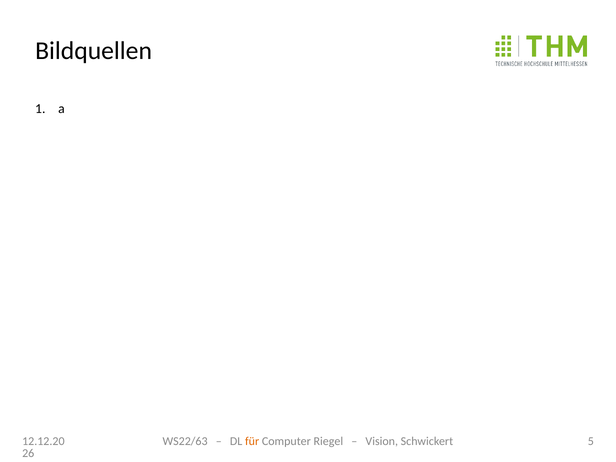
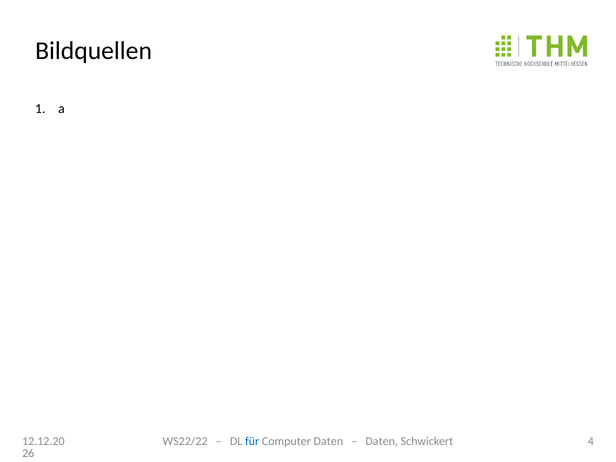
WS22/63: WS22/63 -> WS22/22
für colour: orange -> blue
Computer Riegel: Riegel -> Daten
Vision at (382, 441): Vision -> Daten
5: 5 -> 4
